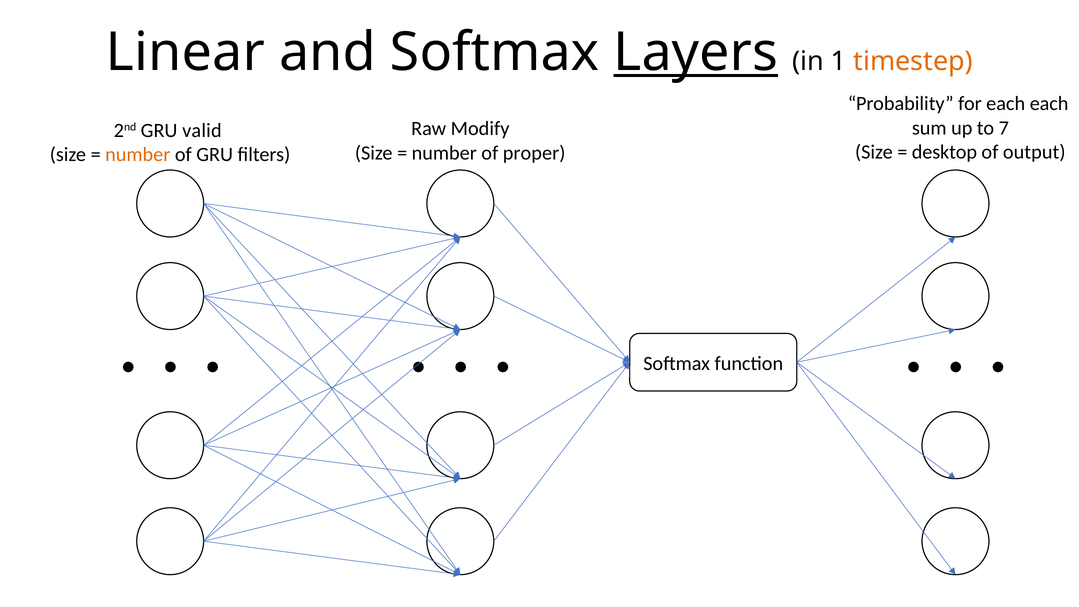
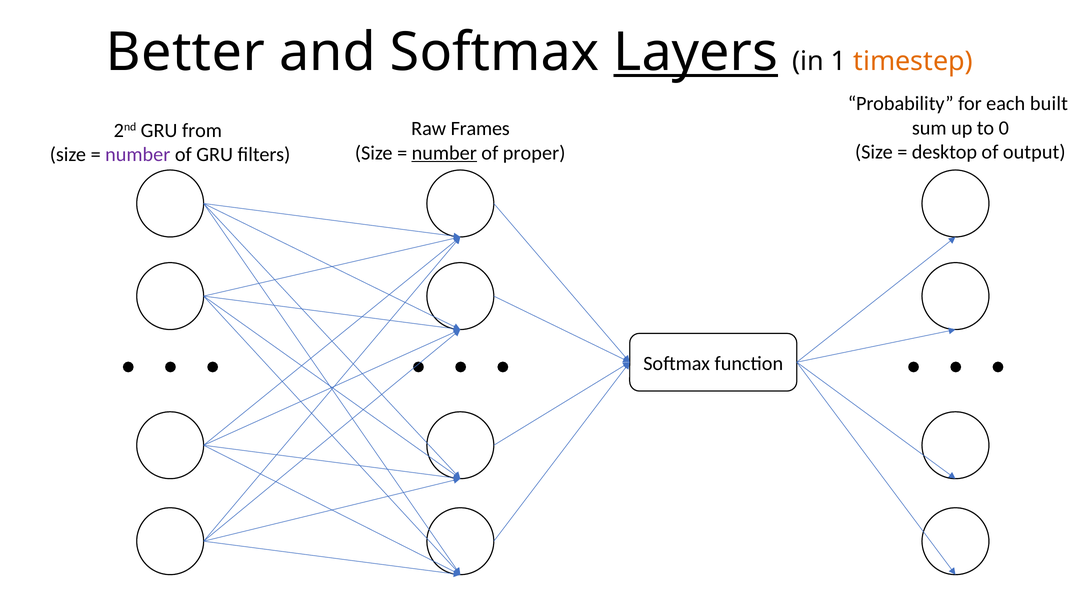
Linear: Linear -> Better
each each: each -> built
7: 7 -> 0
Modify: Modify -> Frames
valid: valid -> from
number at (444, 153) underline: none -> present
number at (138, 155) colour: orange -> purple
